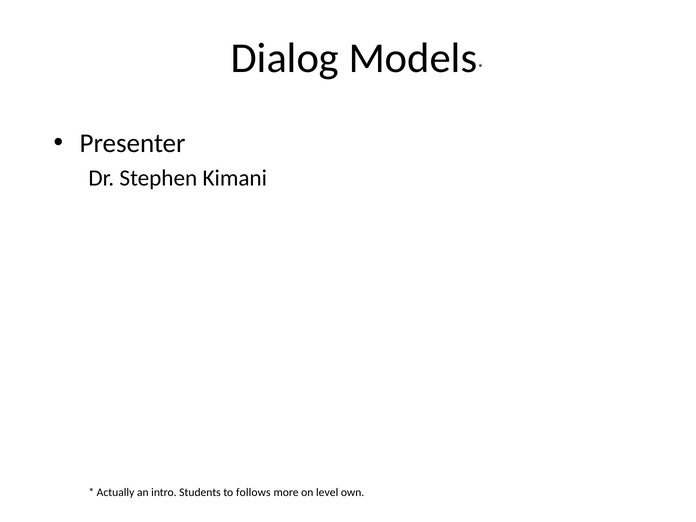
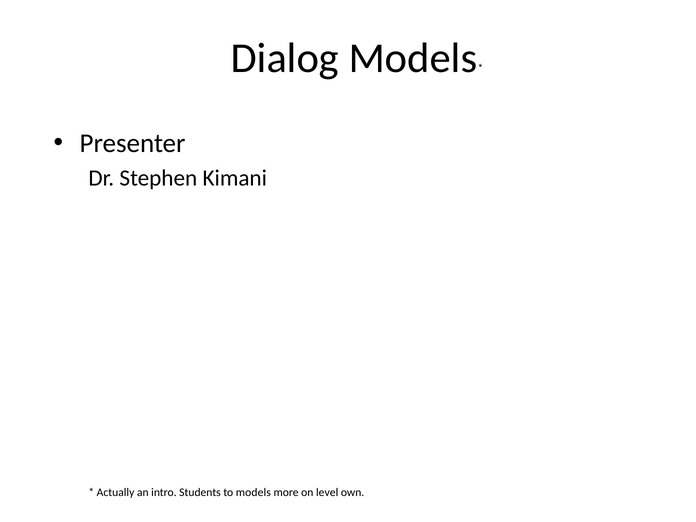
to follows: follows -> models
